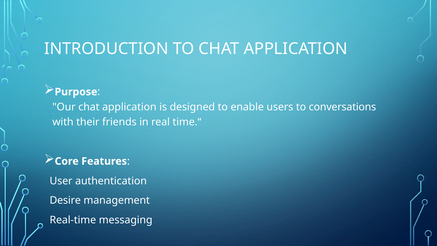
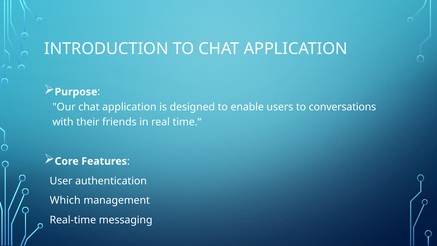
Desire: Desire -> Which
